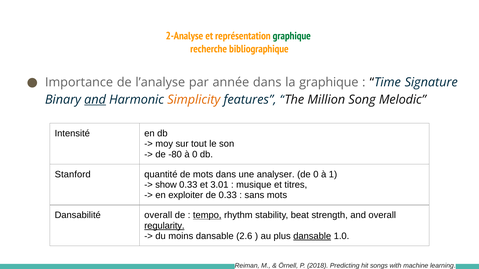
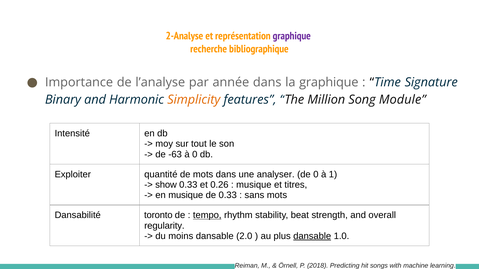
graphique at (292, 36) colour: green -> purple
and at (95, 100) underline: present -> none
Melodic: Melodic -> Module
-80: -80 -> -63
Stanford: Stanford -> Exploiter
3.01: 3.01 -> 0.26
en exploiter: exploiter -> musique
Dansabilité overall: overall -> toronto
regularity underline: present -> none
2.6: 2.6 -> 2.0
